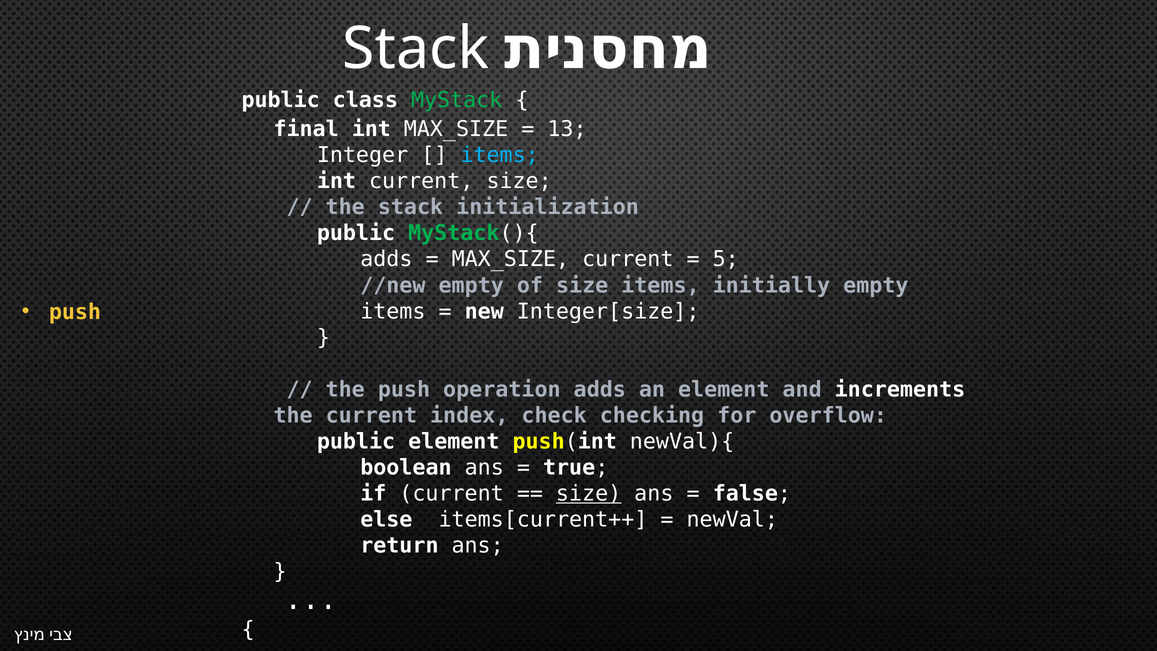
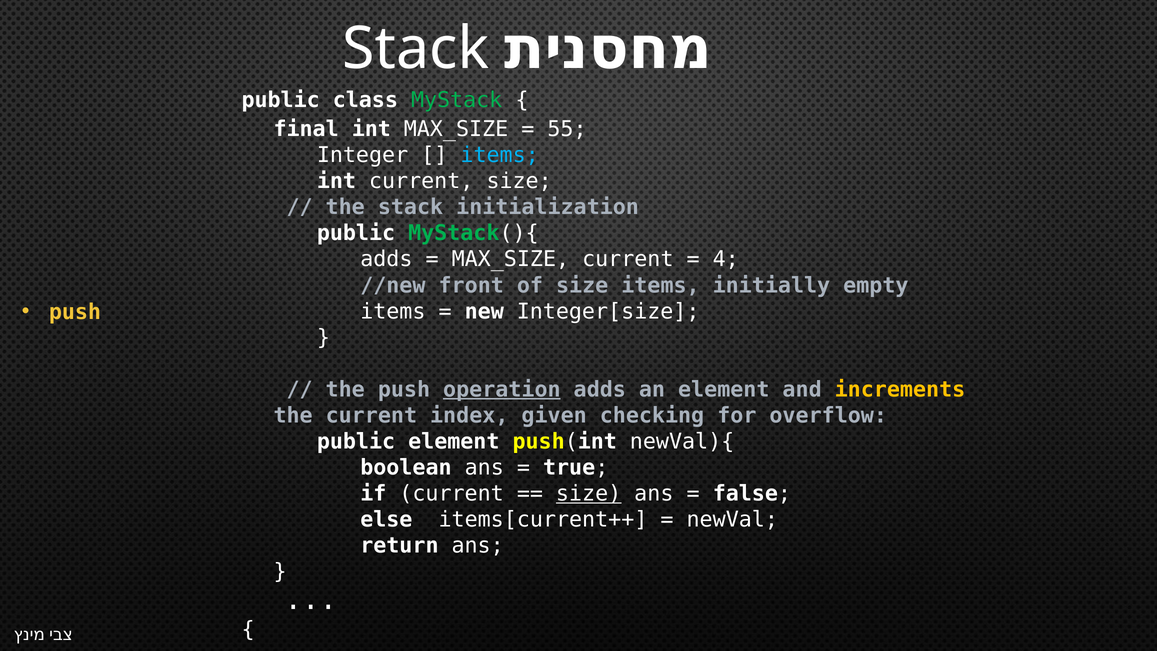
13: 13 -> 55
5: 5 -> 4
//new empty: empty -> front
operation underline: none -> present
increments colour: white -> yellow
check: check -> given
